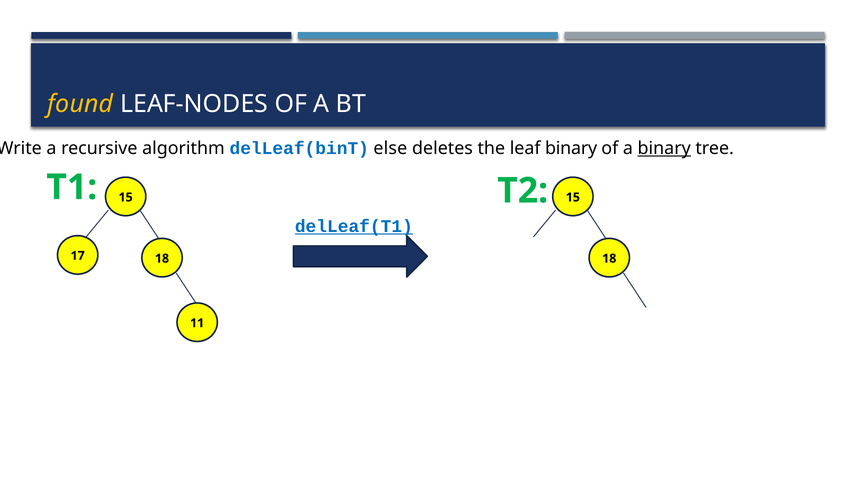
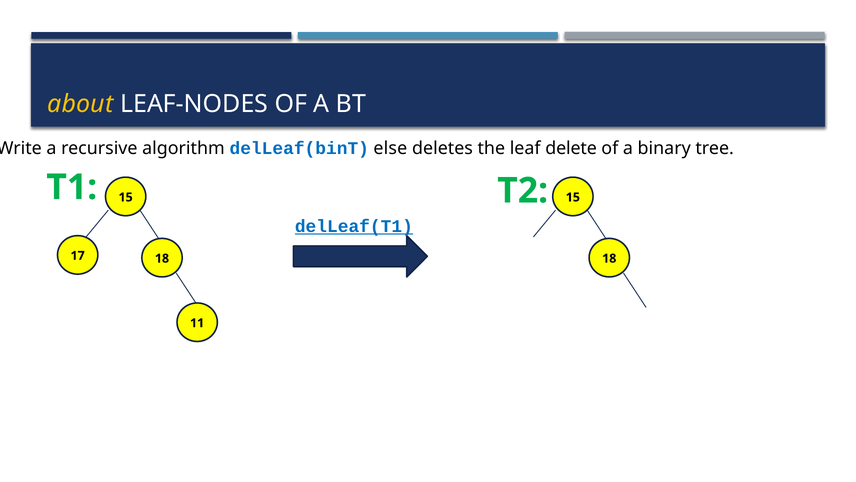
found: found -> about
leaf binary: binary -> delete
binary at (664, 148) underline: present -> none
